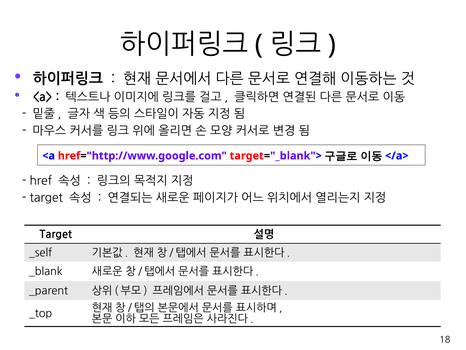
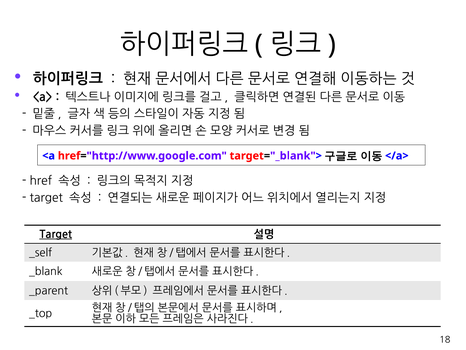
Target at (56, 234) underline: none -> present
